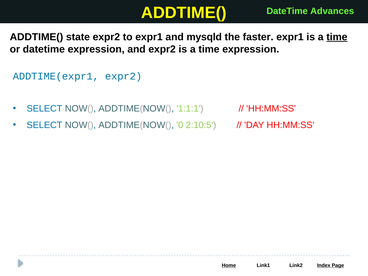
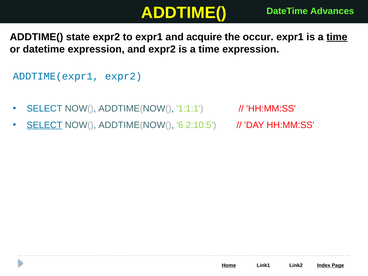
mysqld: mysqld -> acquire
faster: faster -> occur
SELECT at (44, 125) underline: none -> present
0: 0 -> 6
